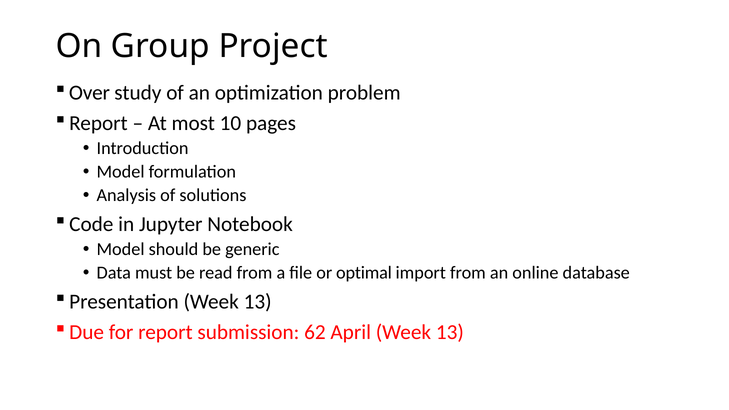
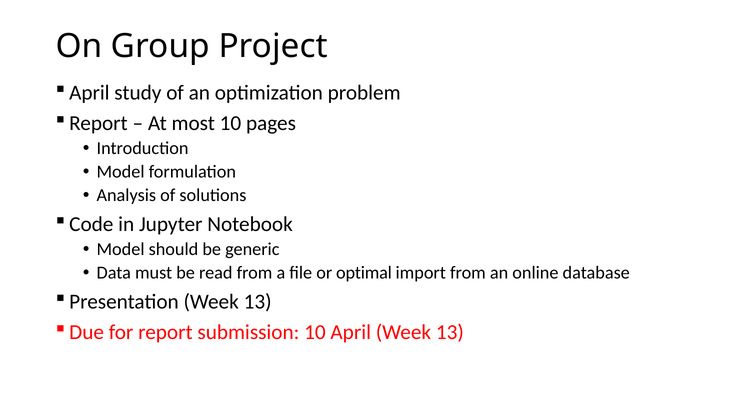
Over at (89, 93): Over -> April
submission 62: 62 -> 10
